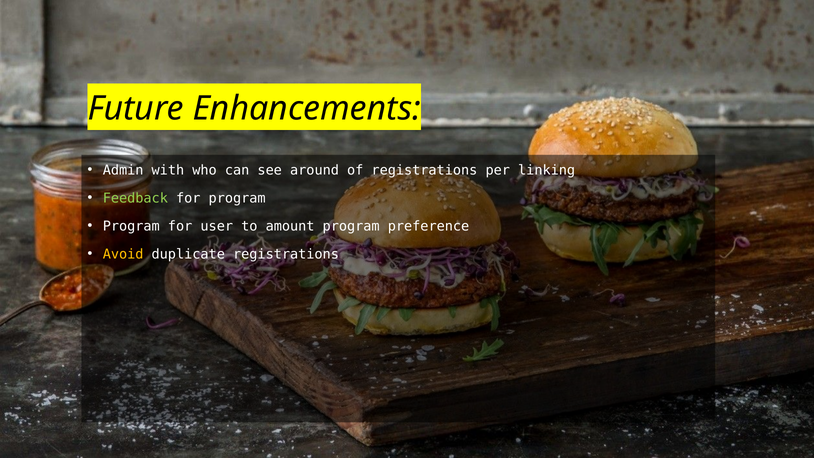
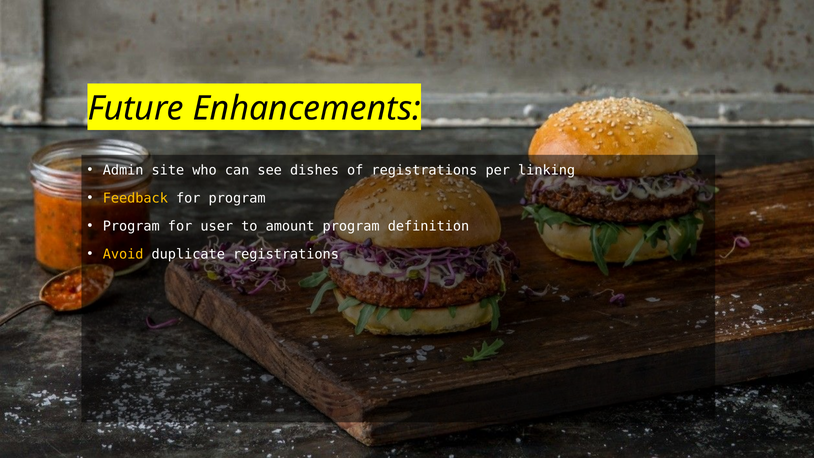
with: with -> site
around: around -> dishes
Feedback colour: light green -> yellow
preference: preference -> definition
